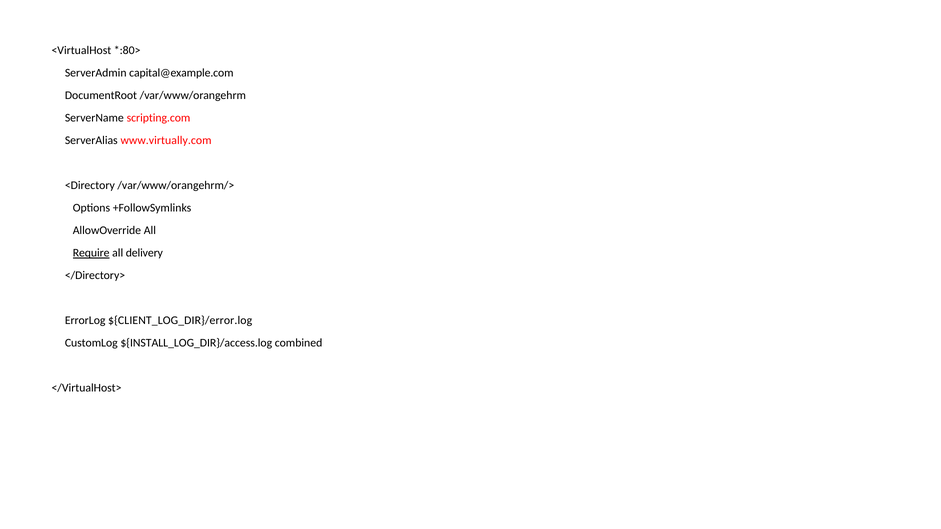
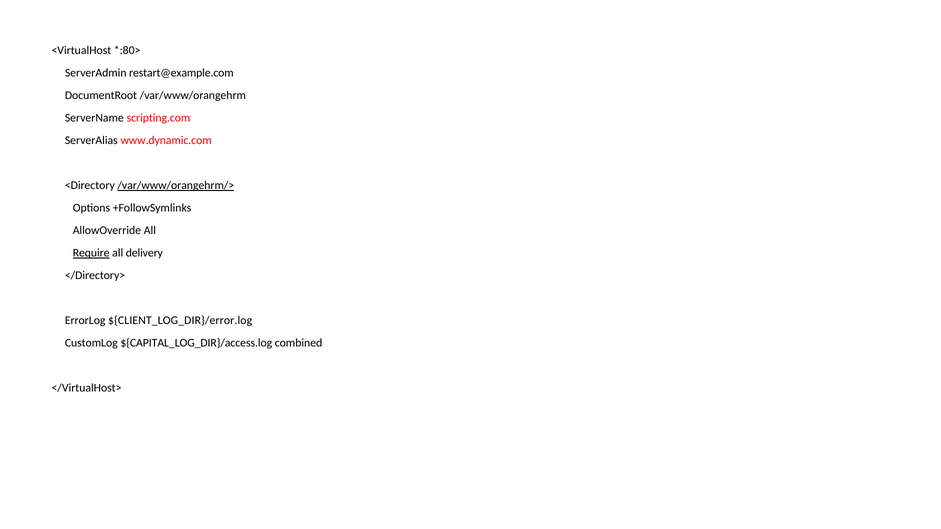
capital@example.com: capital@example.com -> restart@example.com
www.virtually.com: www.virtually.com -> www.dynamic.com
/var/www/orangehrm/> underline: none -> present
${INSTALL_LOG_DIR}/access.log: ${INSTALL_LOG_DIR}/access.log -> ${CAPITAL_LOG_DIR}/access.log
